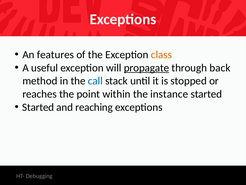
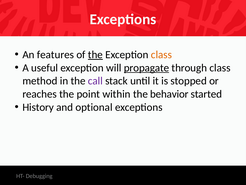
the at (95, 55) underline: none -> present
through back: back -> class
call colour: blue -> purple
instance: instance -> behavior
Started at (38, 107): Started -> History
reaching: reaching -> optional
